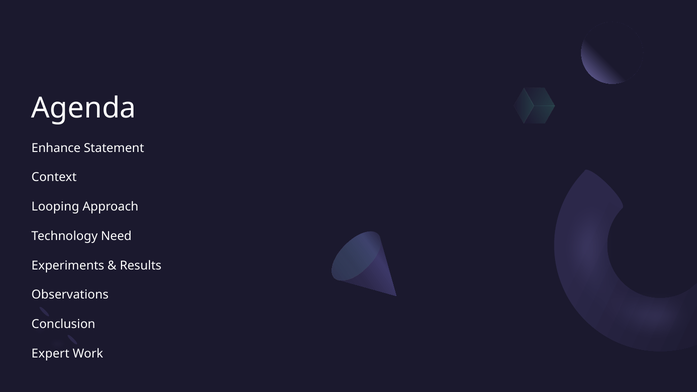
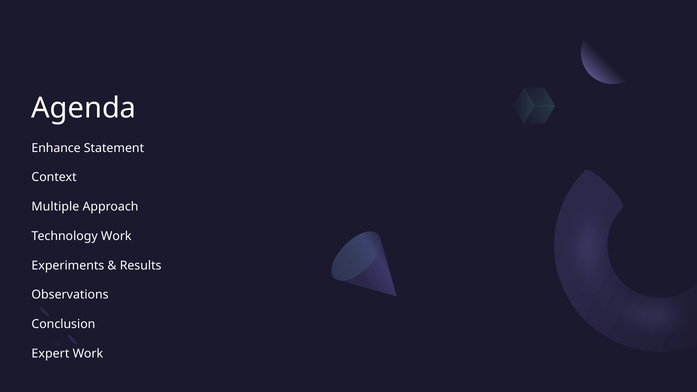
Looping: Looping -> Multiple
Technology Need: Need -> Work
